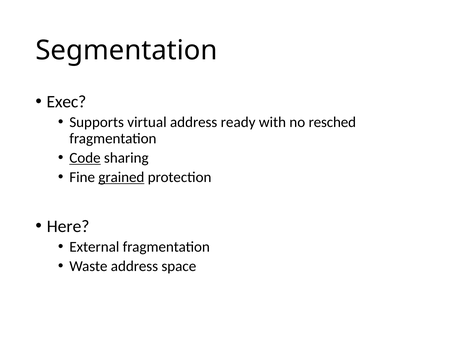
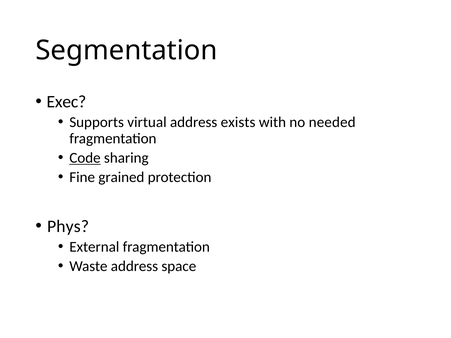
ready: ready -> exists
resched: resched -> needed
grained underline: present -> none
Here: Here -> Phys
